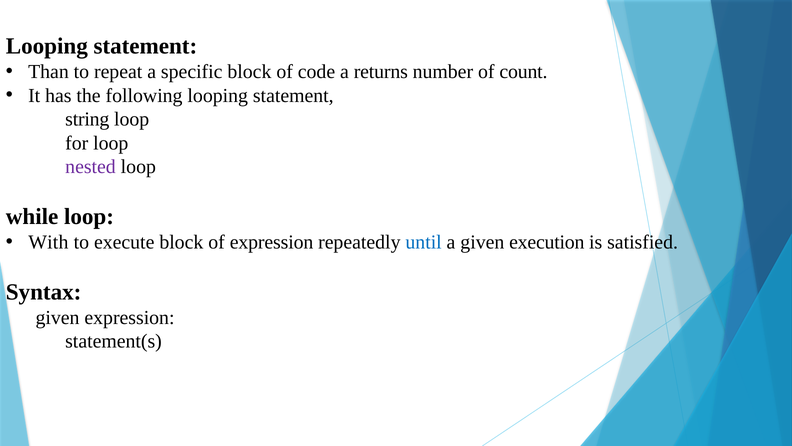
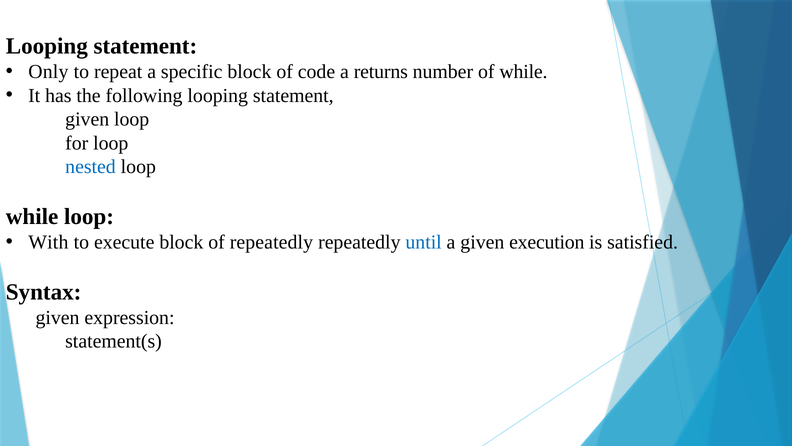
Than: Than -> Only
of count: count -> while
string at (87, 119): string -> given
nested colour: purple -> blue
of expression: expression -> repeatedly
